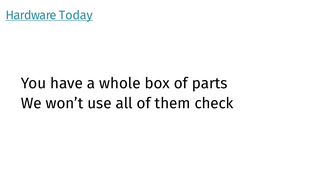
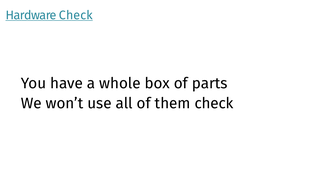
Hardware Today: Today -> Check
